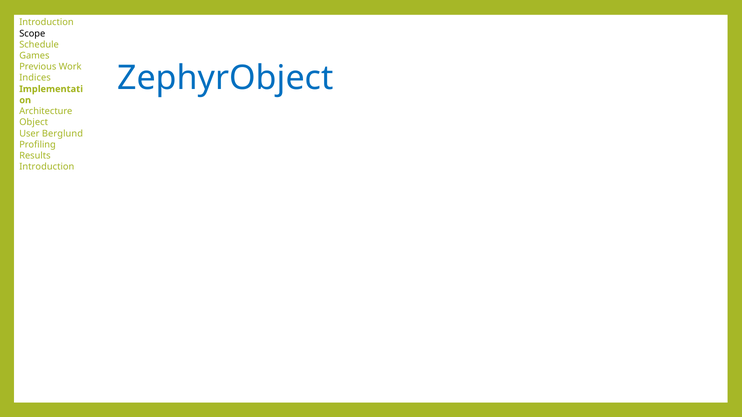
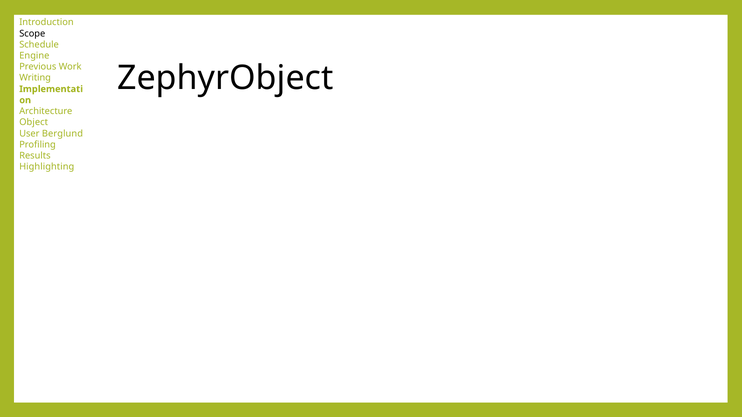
Games: Games -> Engine
ZephyrObject colour: blue -> black
Indices: Indices -> Writing
Introduction at (47, 167): Introduction -> Highlighting
